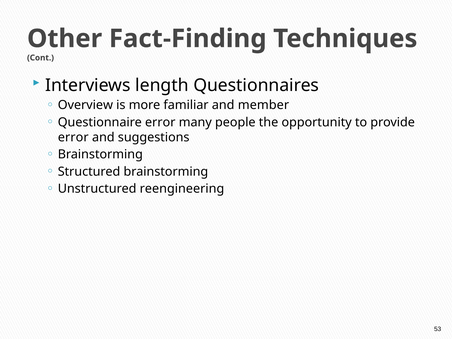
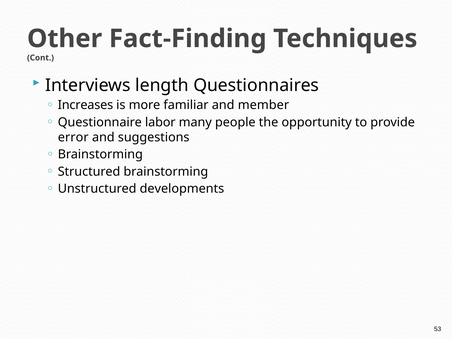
Overview: Overview -> Increases
Questionnaire error: error -> labor
reengineering: reengineering -> developments
